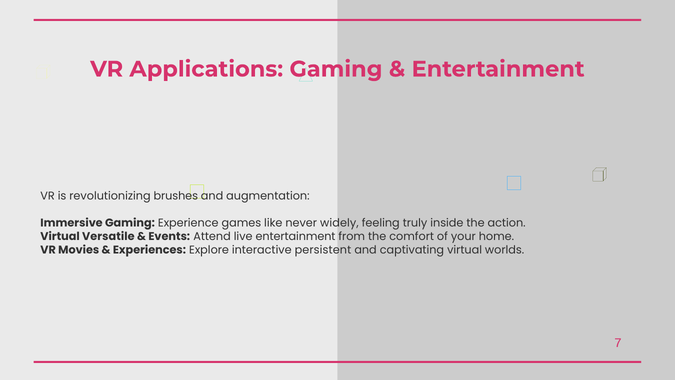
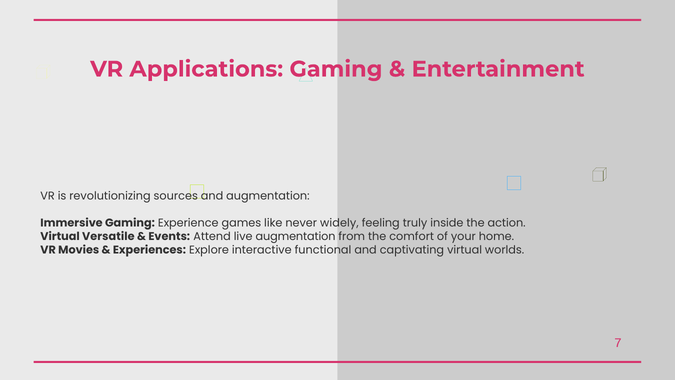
brushes: brushes -> sources
live entertainment: entertainment -> augmentation
persistent: persistent -> functional
